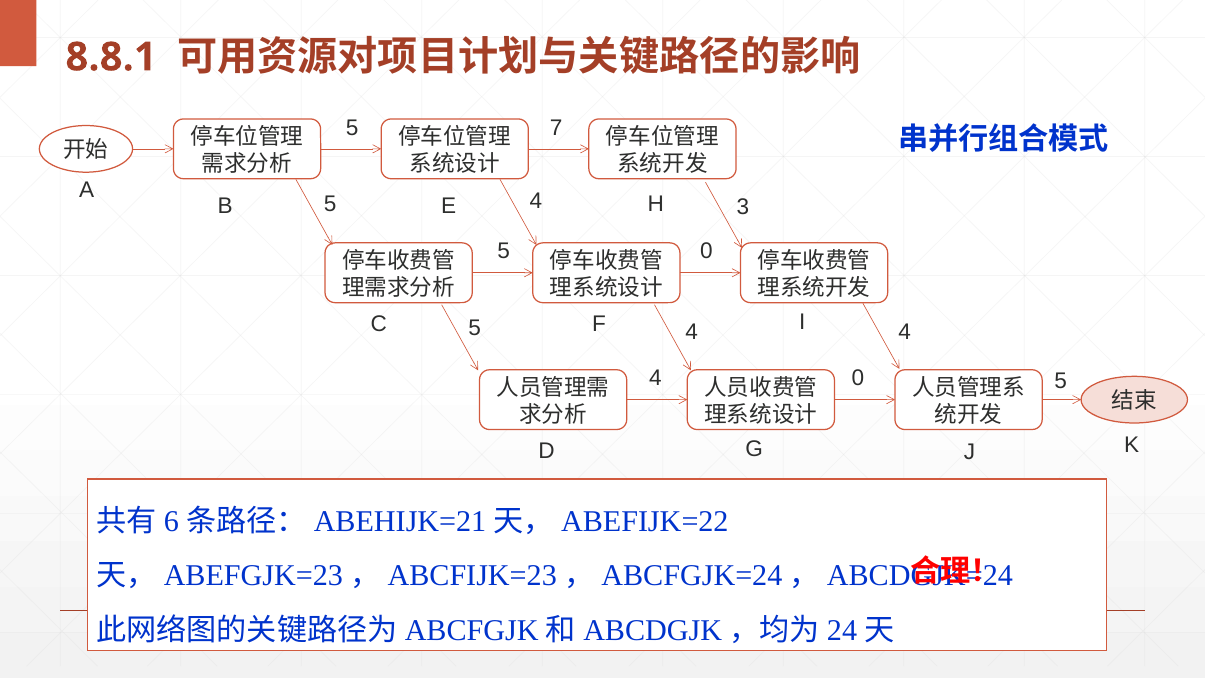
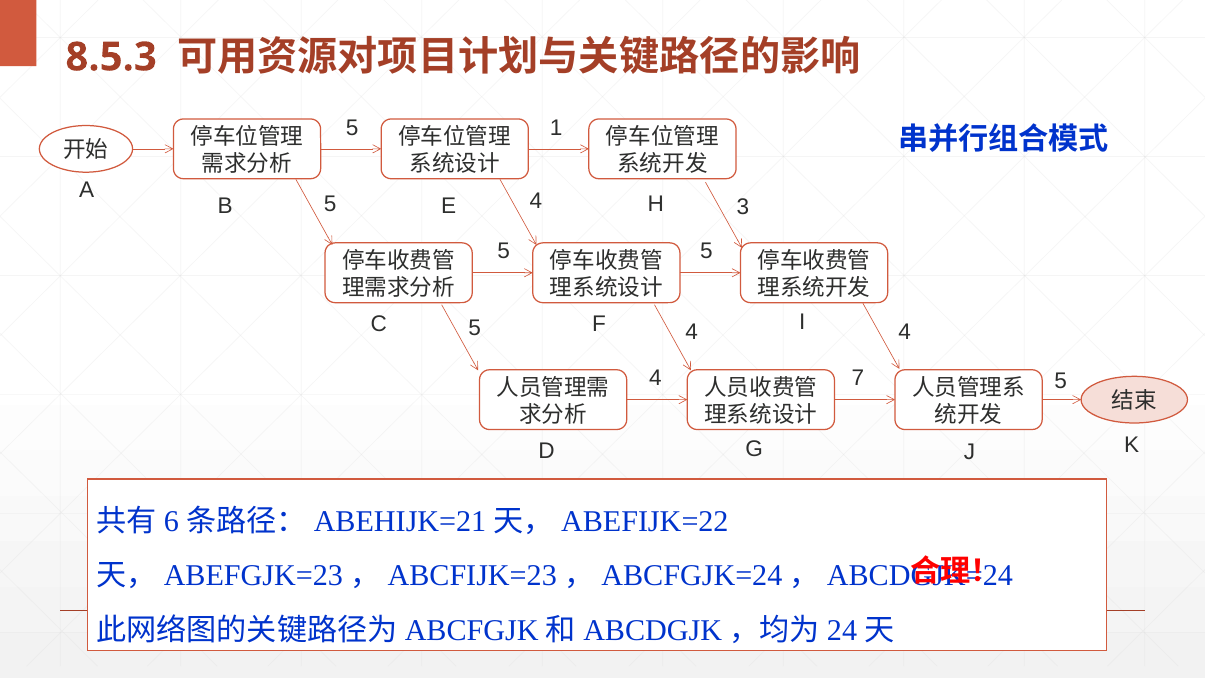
8.8.1: 8.8.1 -> 8.5.3
7: 7 -> 1
0 at (706, 251): 0 -> 5
4 0: 0 -> 7
